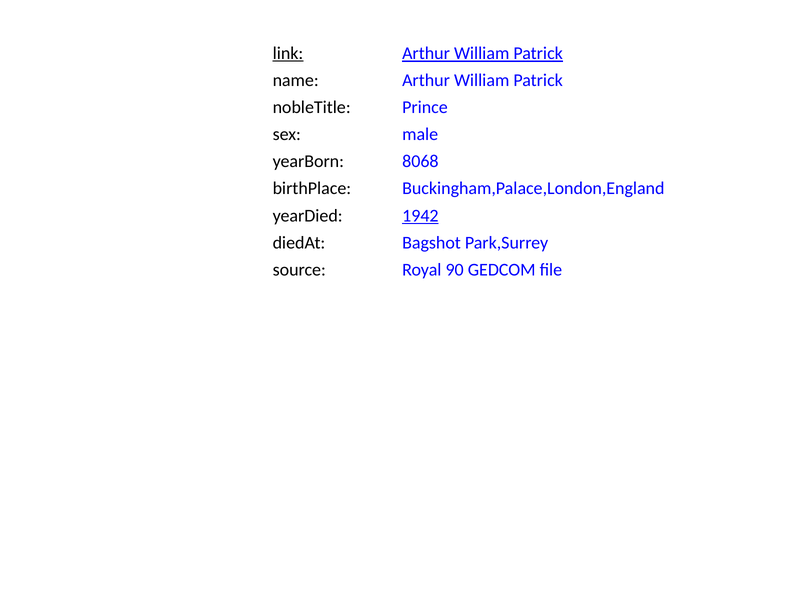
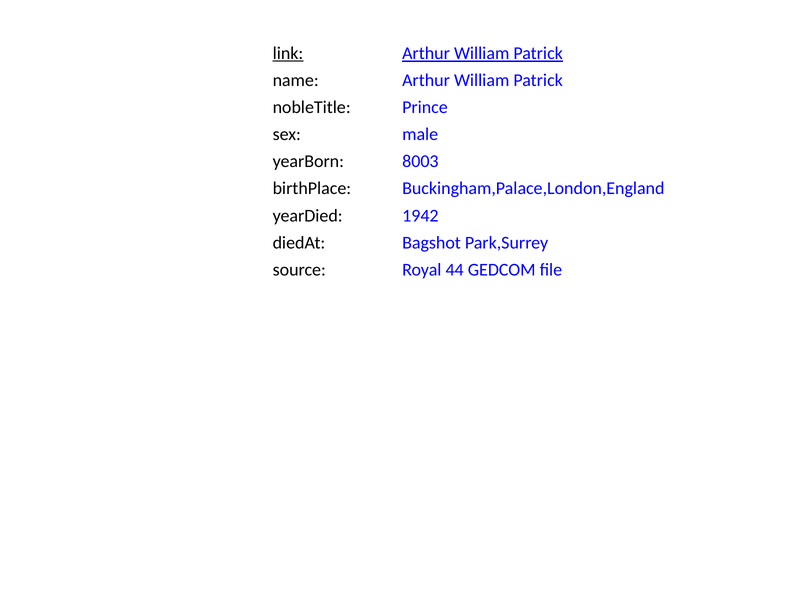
8068: 8068 -> 8003
1942 underline: present -> none
90: 90 -> 44
